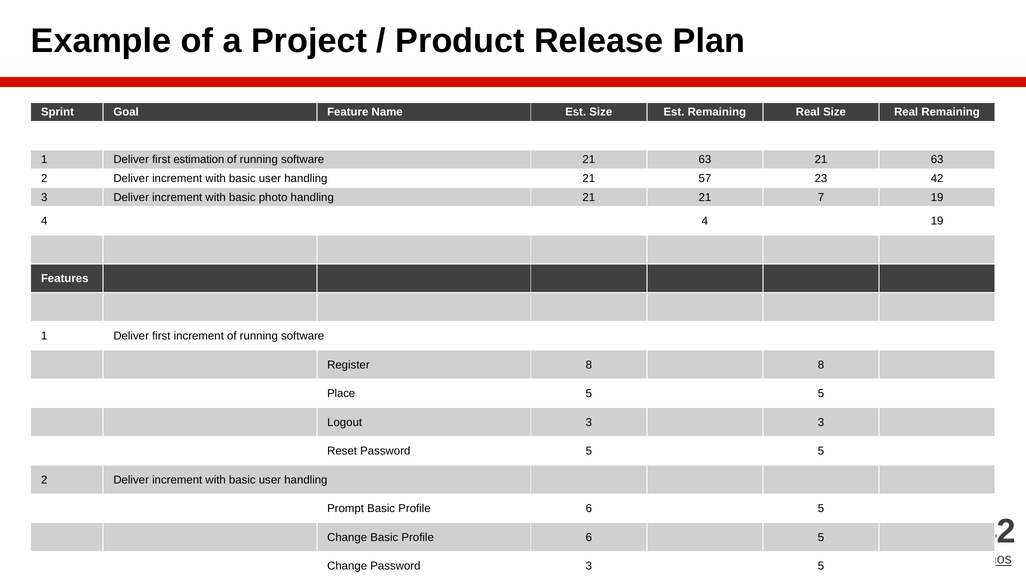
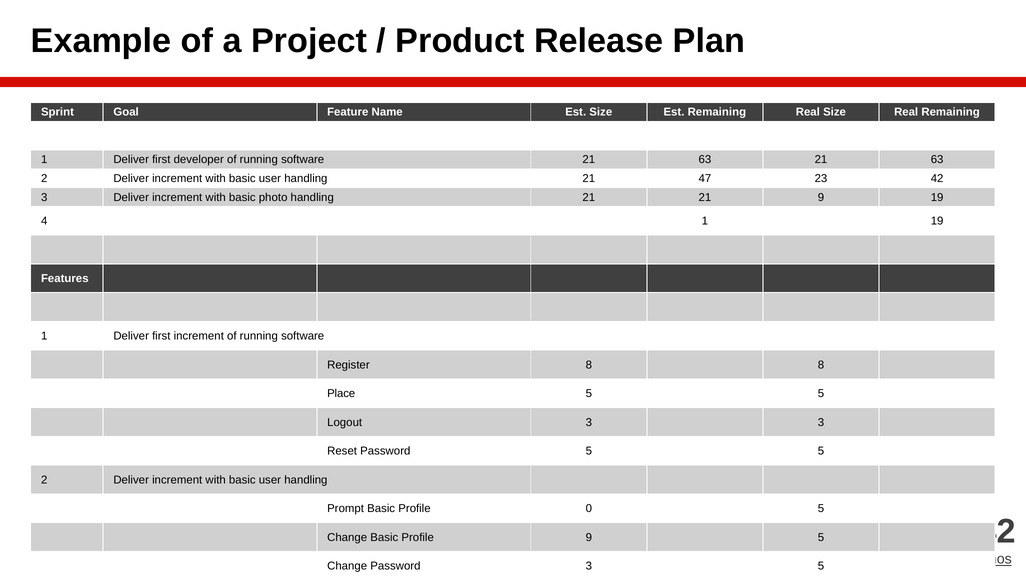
estimation: estimation -> developer
57: 57 -> 47
21 7: 7 -> 9
4 4: 4 -> 1
Prompt Basic Profile 6: 6 -> 0
Change Basic Profile 6: 6 -> 9
